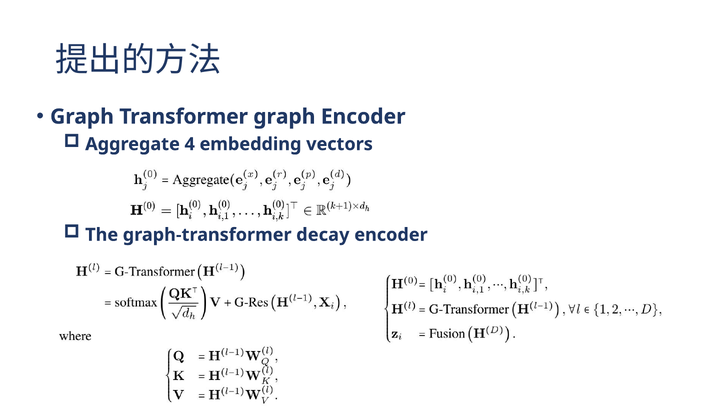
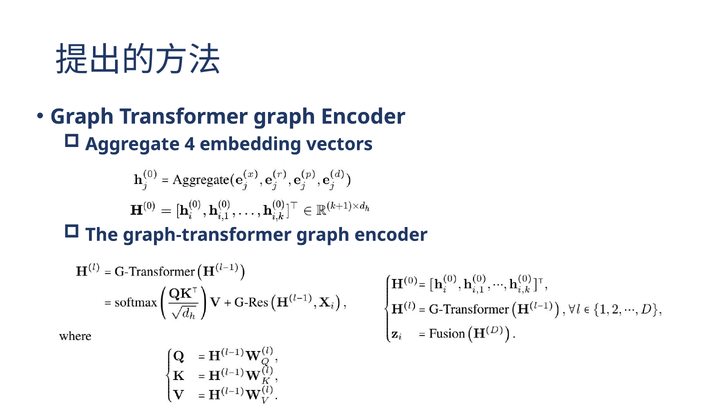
graph-transformer decay: decay -> graph
